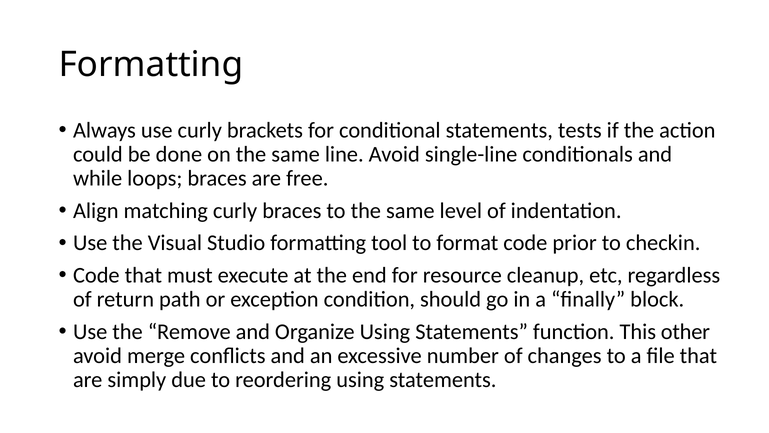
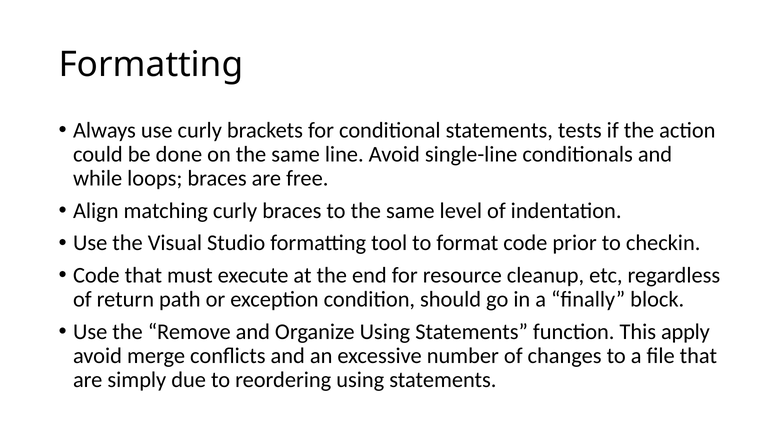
other: other -> apply
